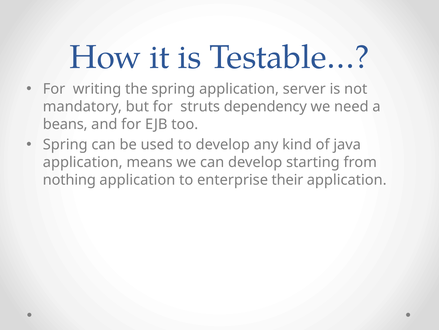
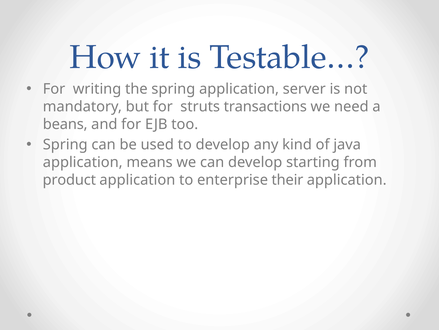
dependency: dependency -> transactions
nothing: nothing -> product
